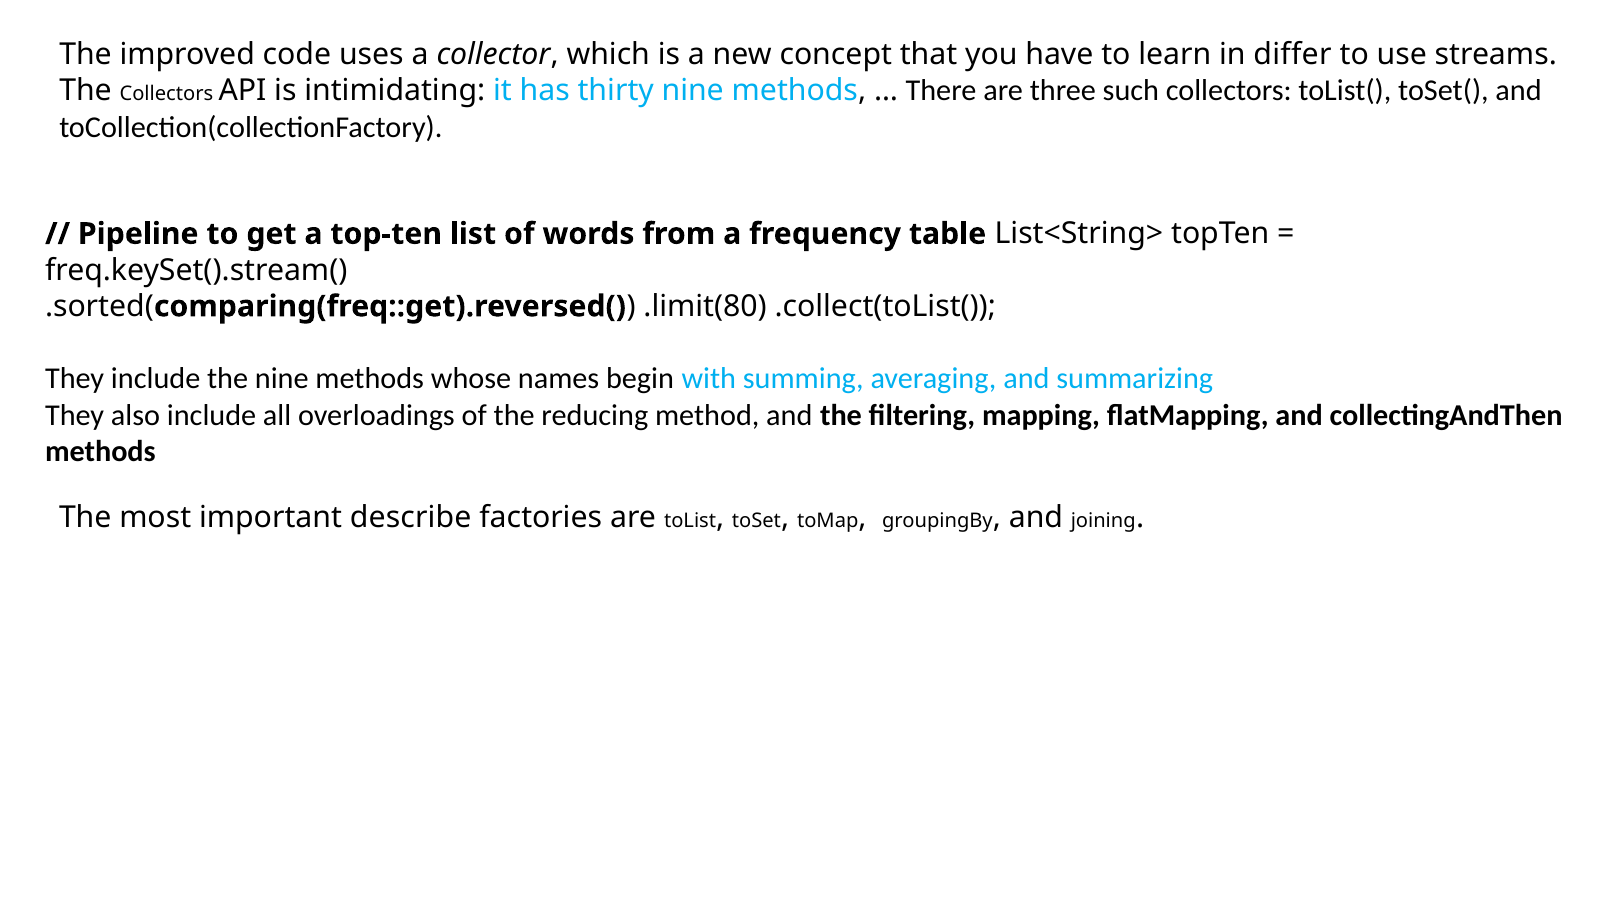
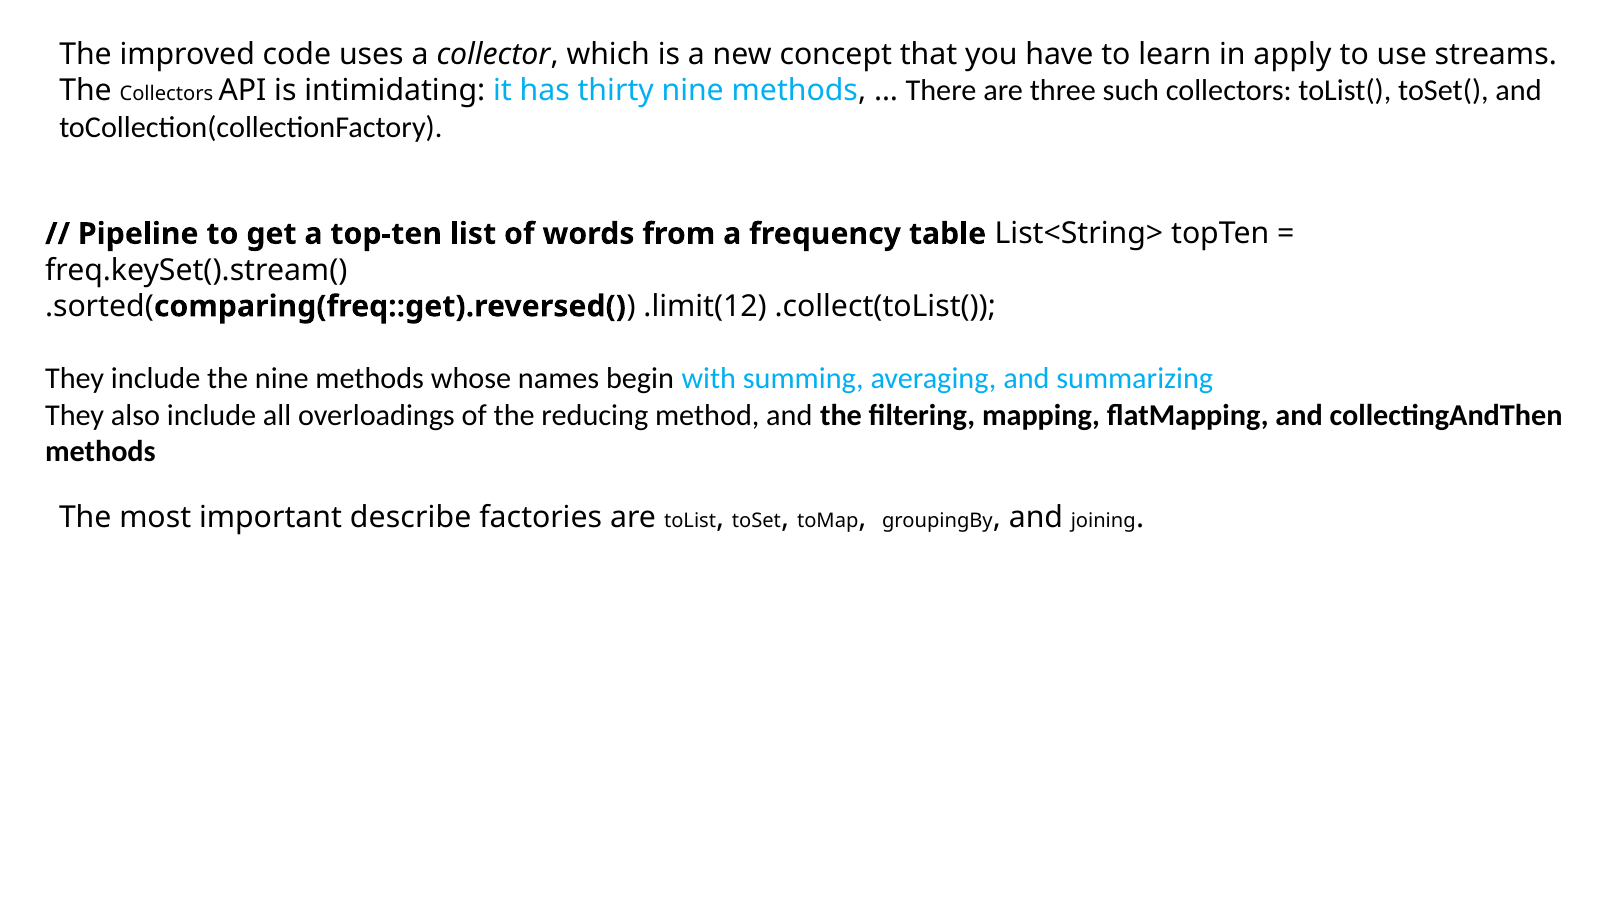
differ: differ -> apply
.limit(80: .limit(80 -> .limit(12
